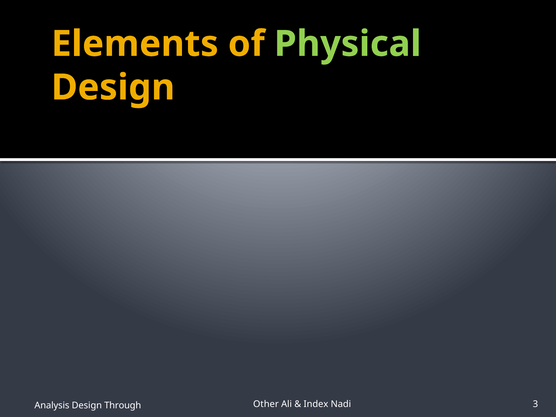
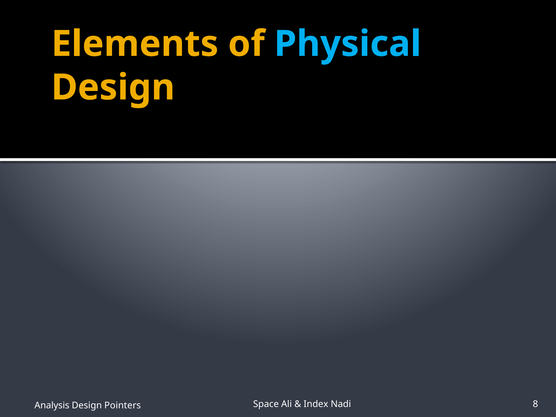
Physical colour: light green -> light blue
Other: Other -> Space
3: 3 -> 8
Through: Through -> Pointers
